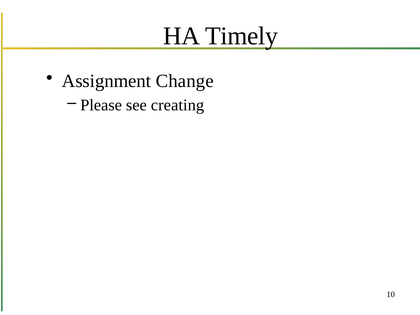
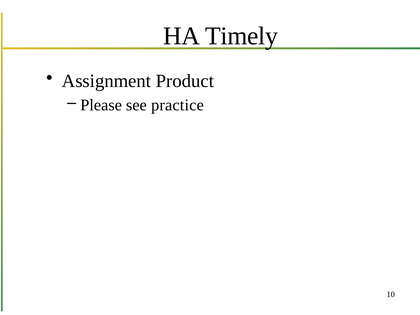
Change: Change -> Product
creating: creating -> practice
